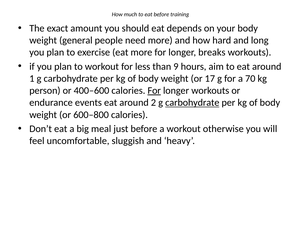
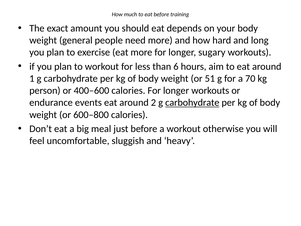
breaks: breaks -> sugary
9: 9 -> 6
17: 17 -> 51
For at (154, 90) underline: present -> none
